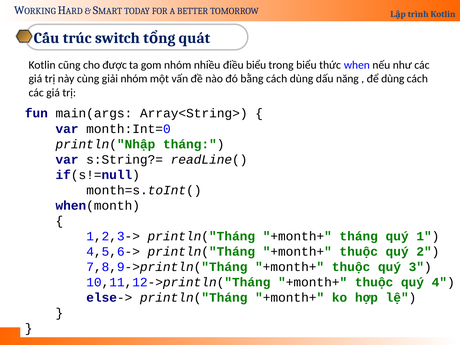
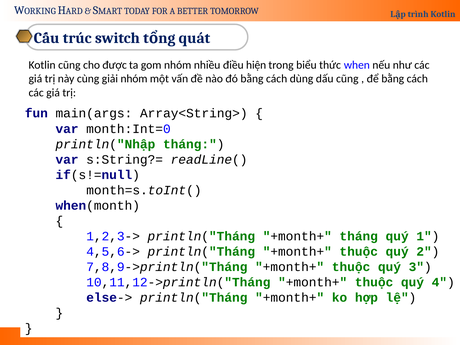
điều biểu: biểu -> hiện
dấu năng: năng -> cũng
để dùng: dùng -> bằng
